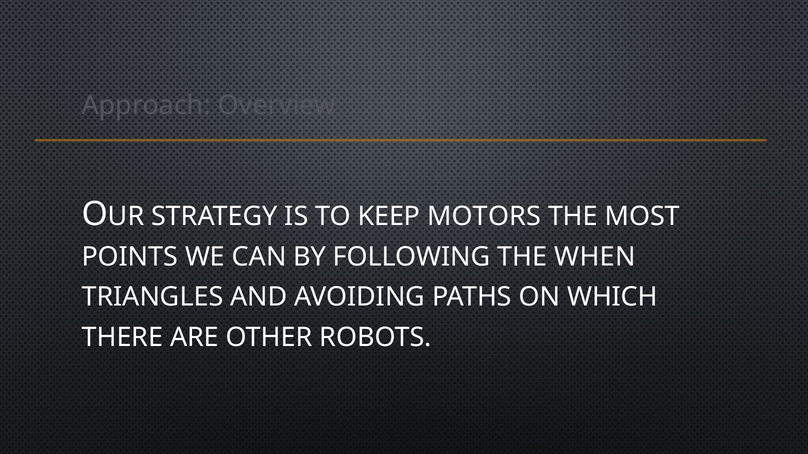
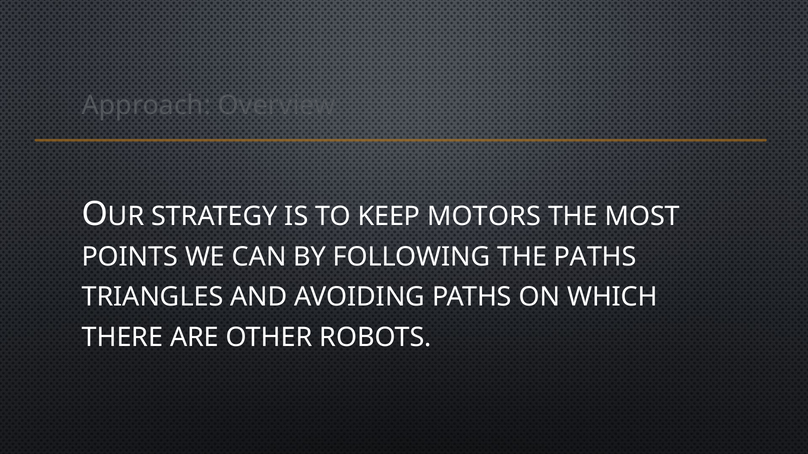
THE WHEN: WHEN -> PATHS
